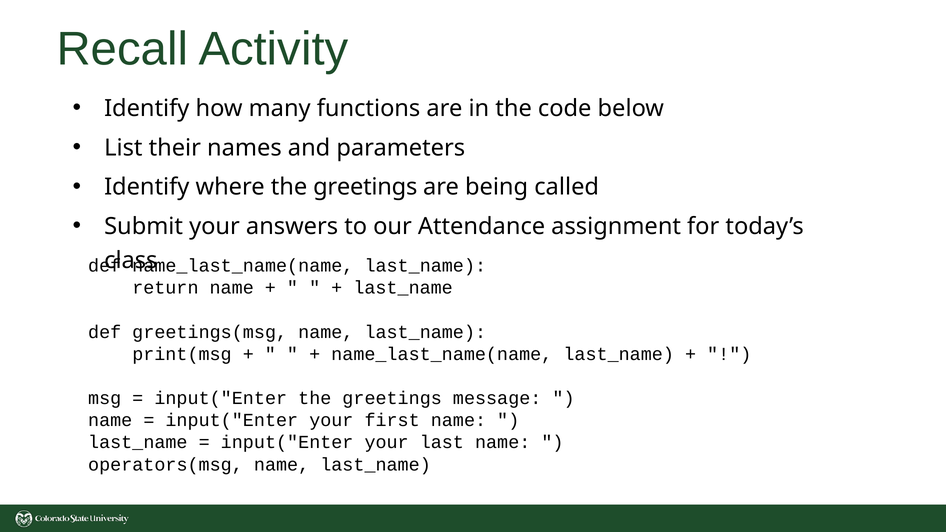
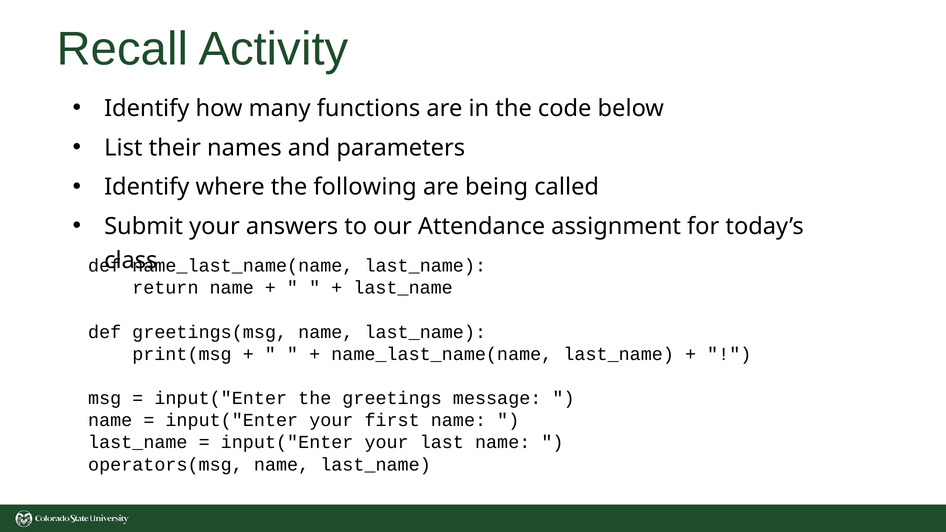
where the greetings: greetings -> following
